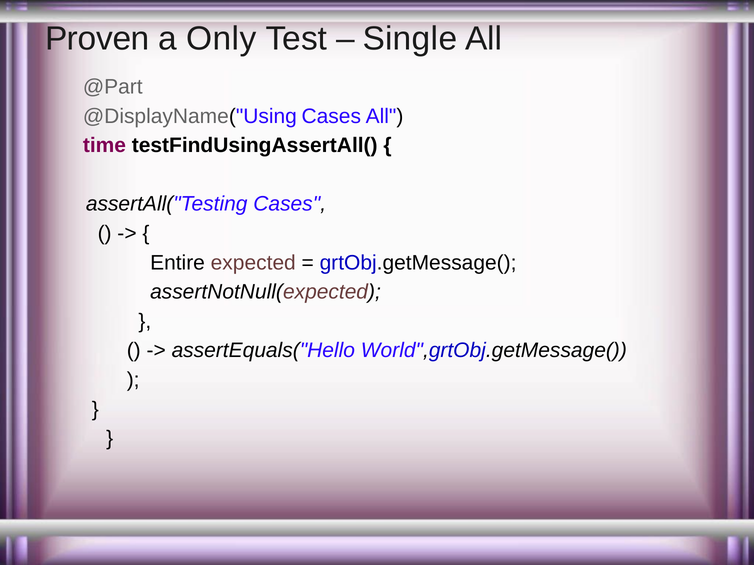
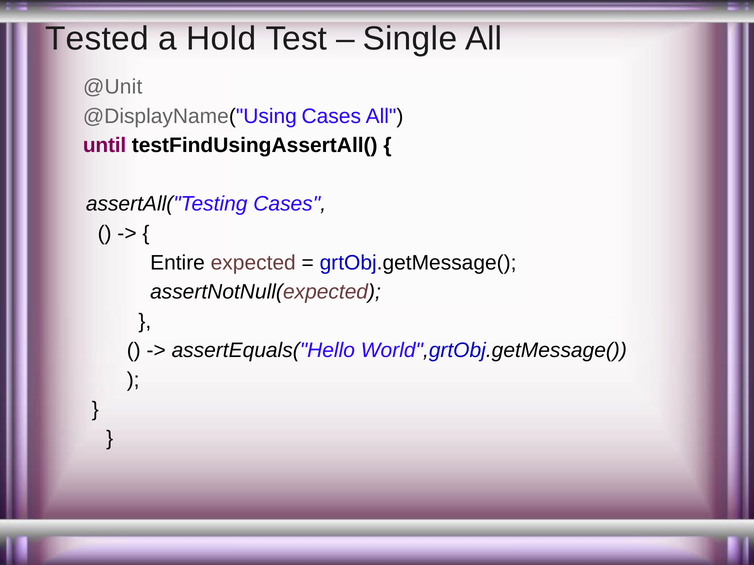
Proven: Proven -> Tested
Only: Only -> Hold
@Part: @Part -> @Unit
time: time -> until
